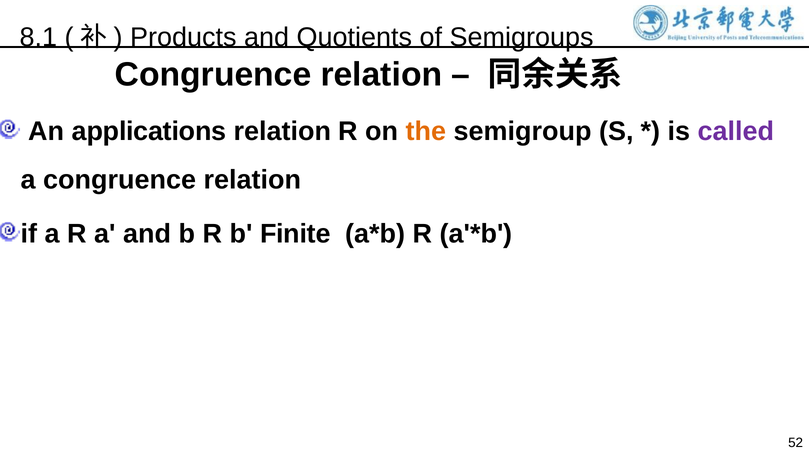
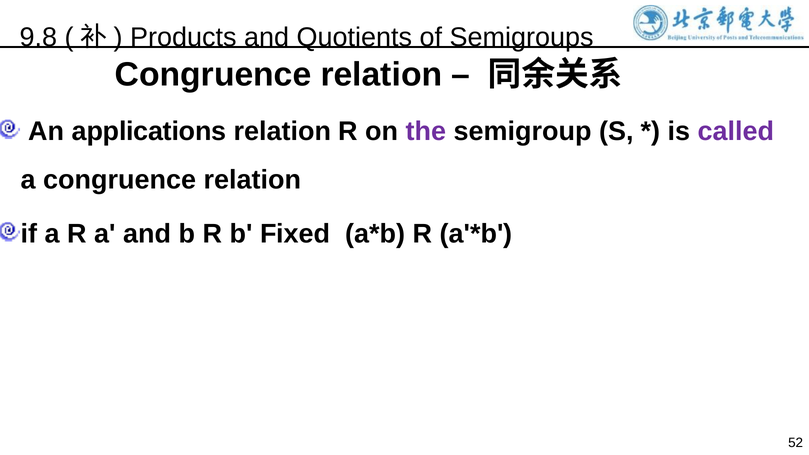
8.1: 8.1 -> 9.8
the colour: orange -> purple
Finite: Finite -> Fixed
